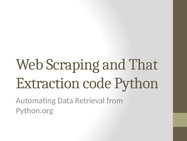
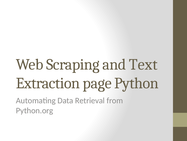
That: That -> Text
code: code -> page
